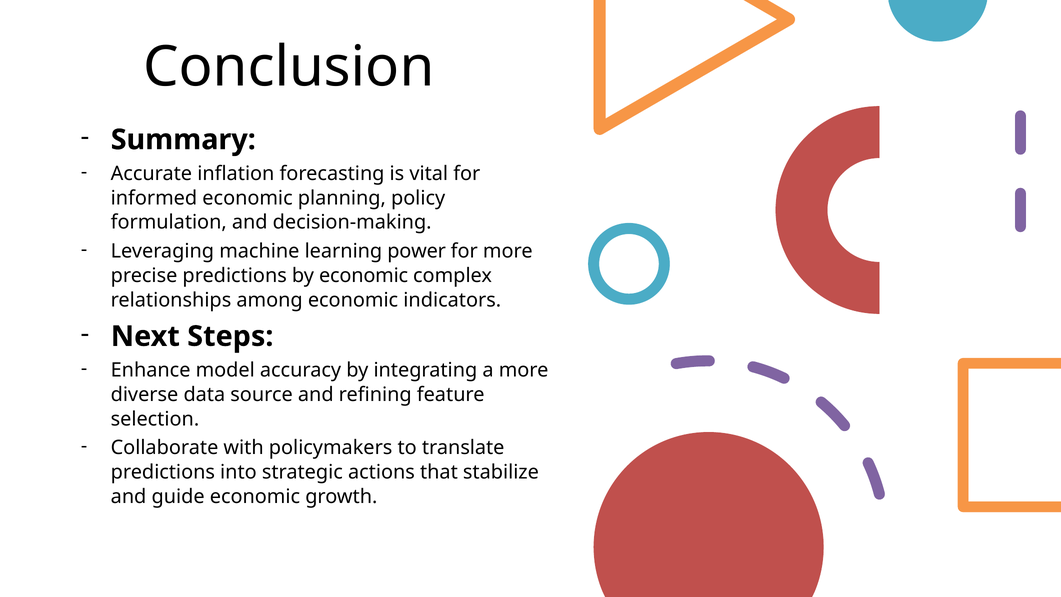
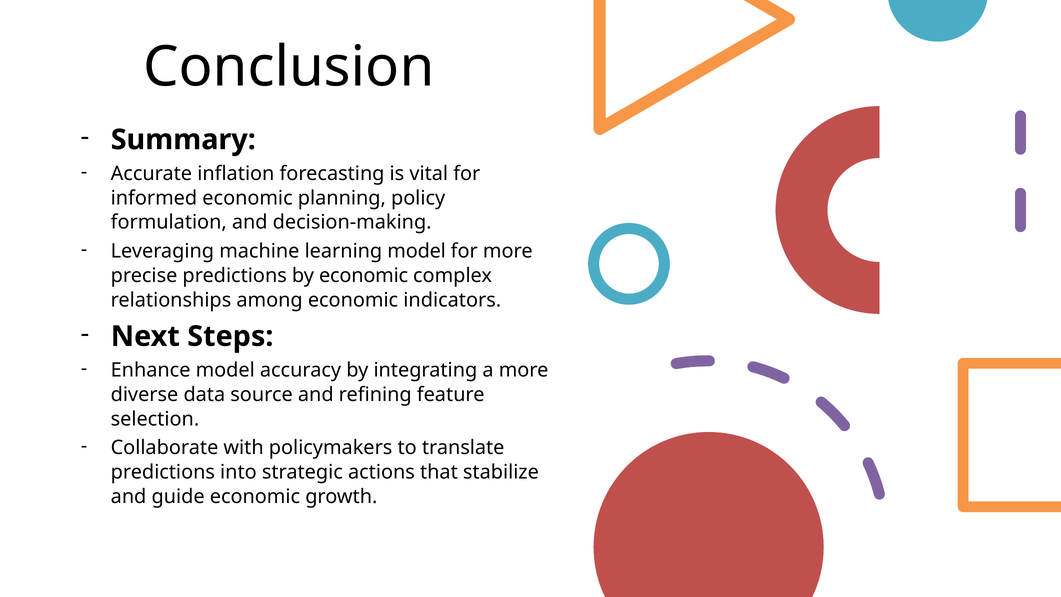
learning power: power -> model
